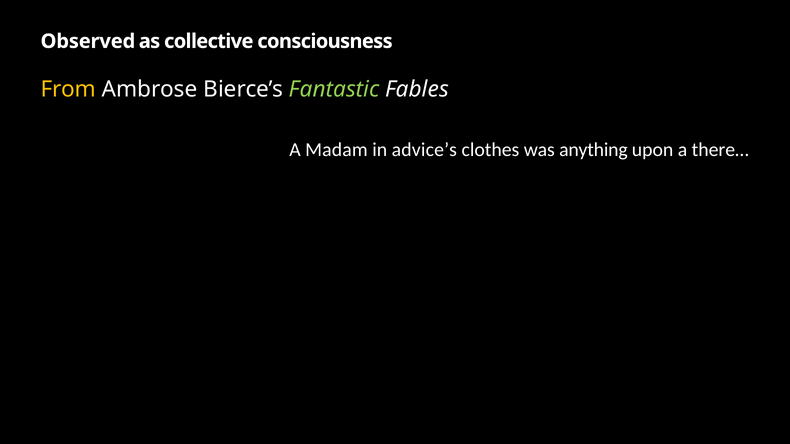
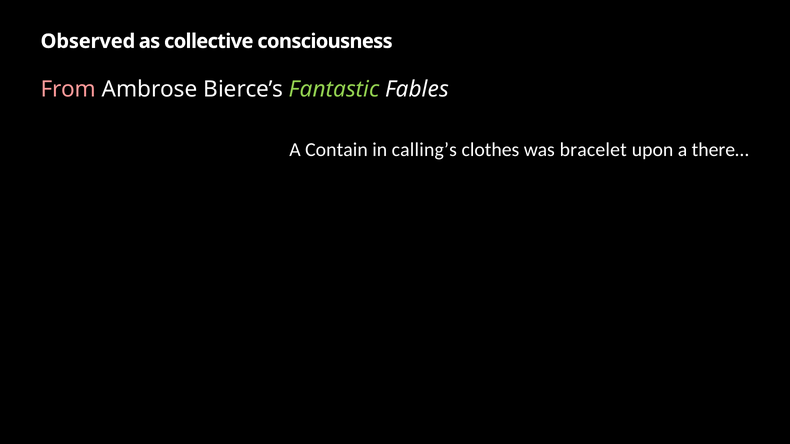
From colour: yellow -> pink
Madam: Madam -> Contain
advice’s: advice’s -> calling’s
anything: anything -> bracelet
